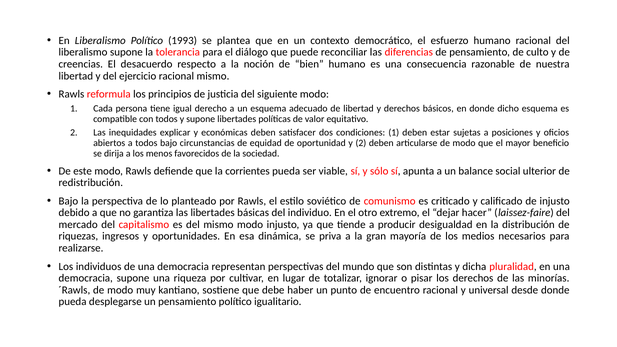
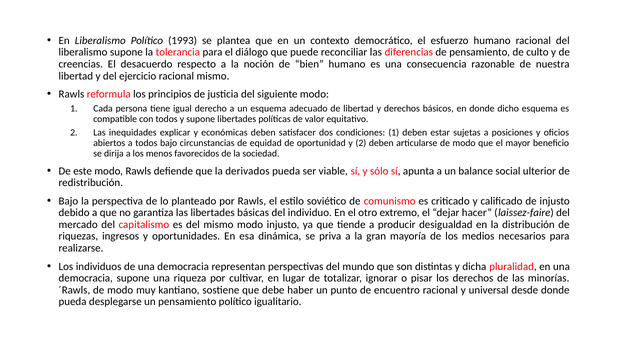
corrientes: corrientes -> derivados
